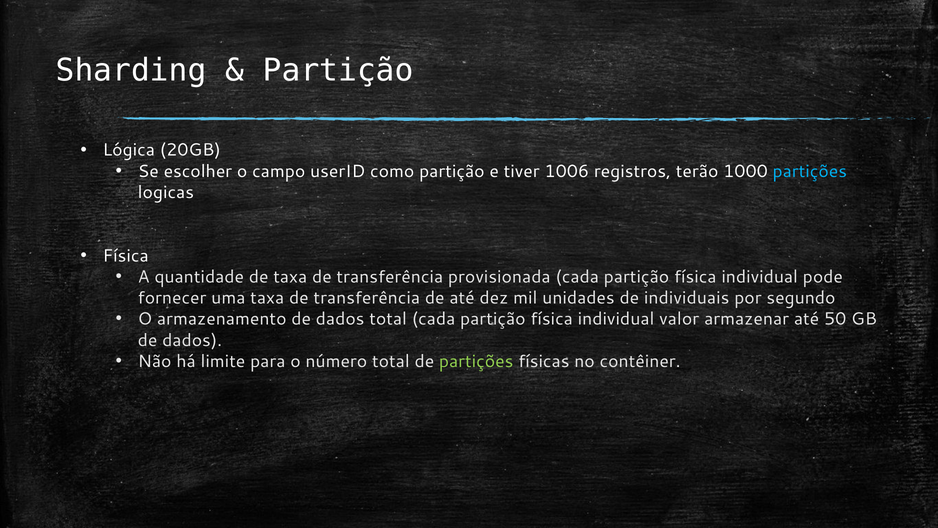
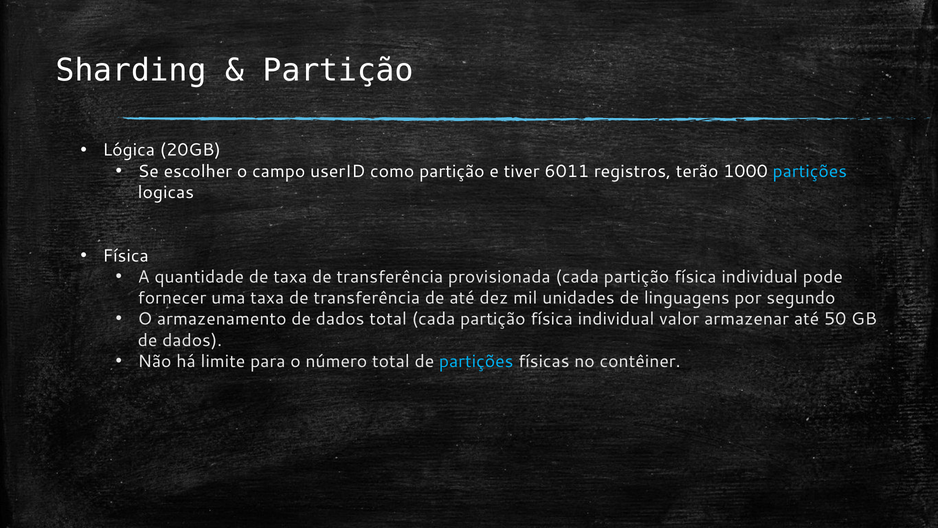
1006: 1006 -> 6011
individuais: individuais -> linguagens
partições at (476, 361) colour: light green -> light blue
